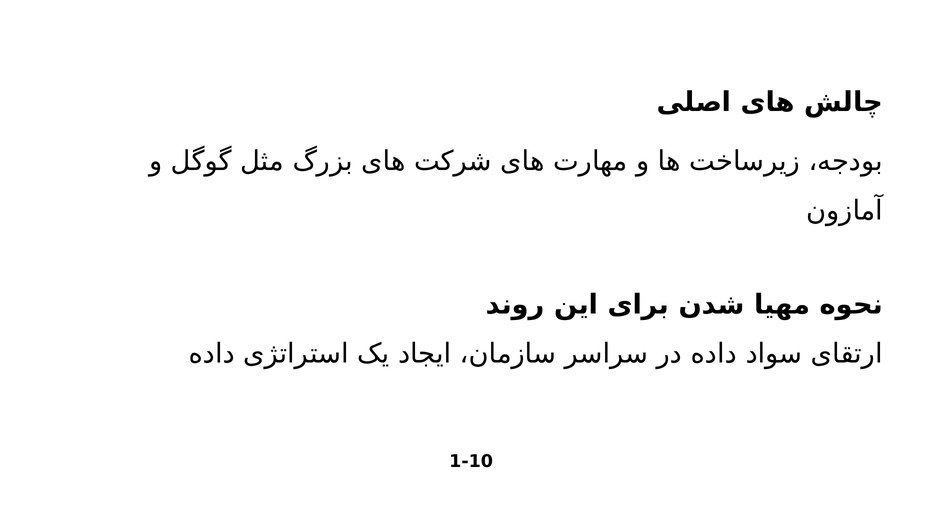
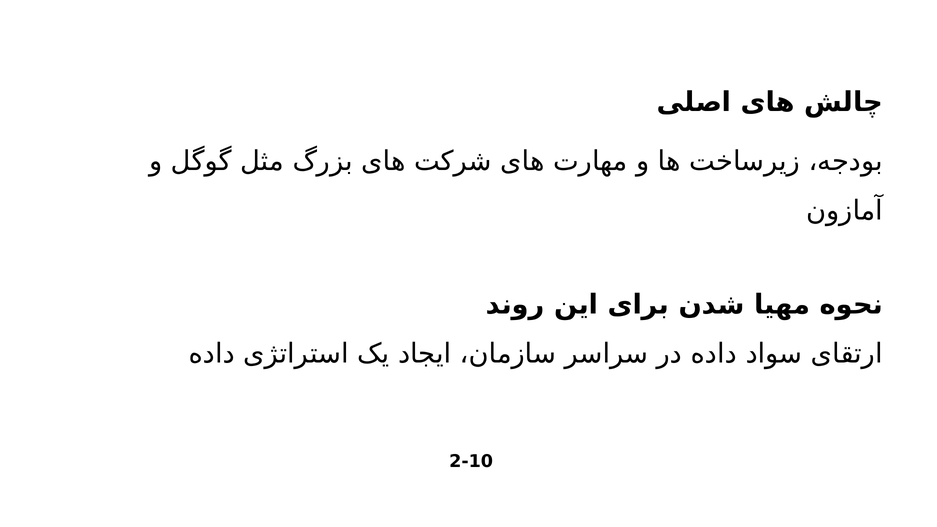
1-10: 1-10 -> 2-10
